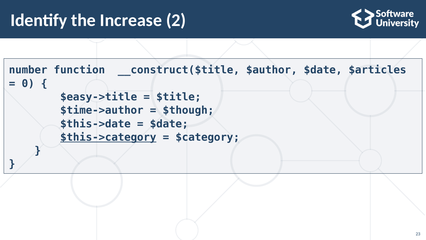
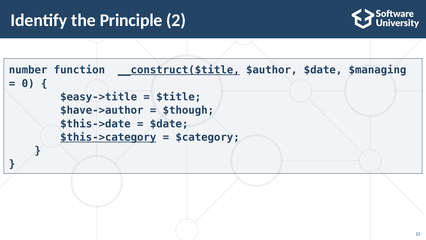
Increase: Increase -> Principle
__construct($title underline: none -> present
$articles: $articles -> $managing
$time->author: $time->author -> $have->author
